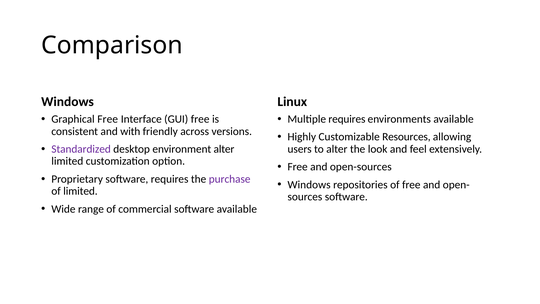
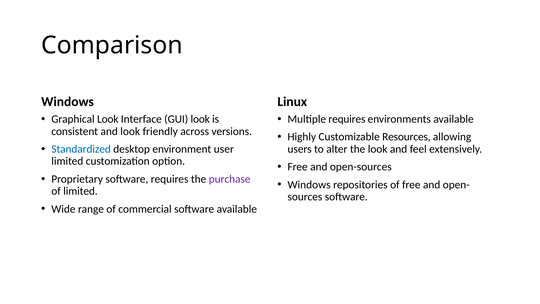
Graphical Free: Free -> Look
GUI free: free -> look
and with: with -> look
Standardized colour: purple -> blue
environment alter: alter -> user
